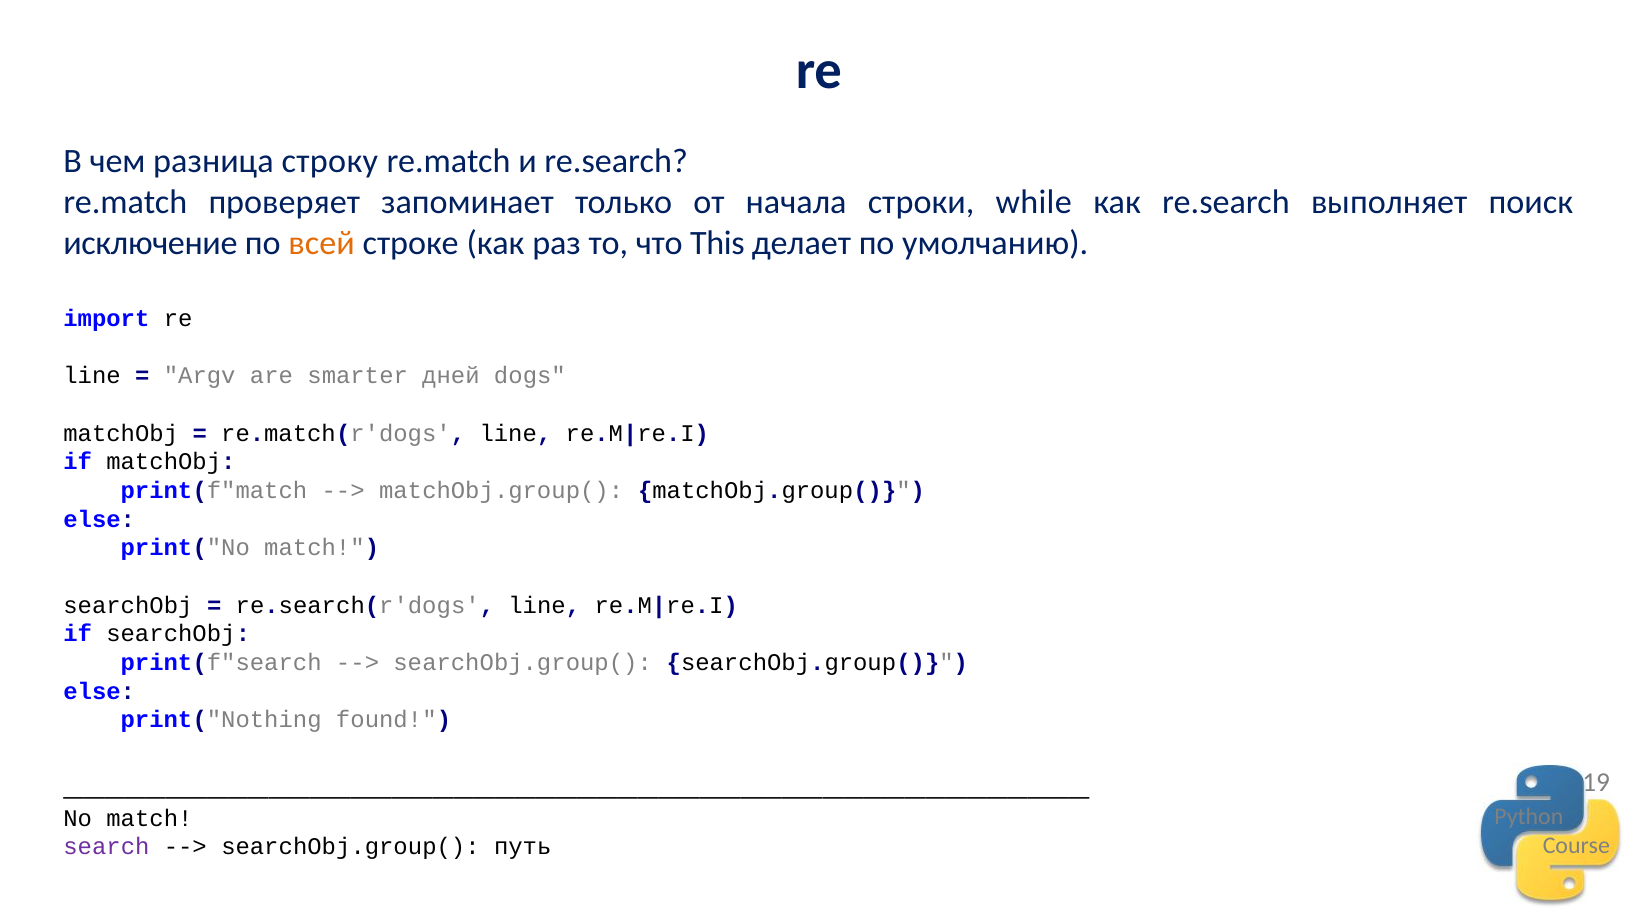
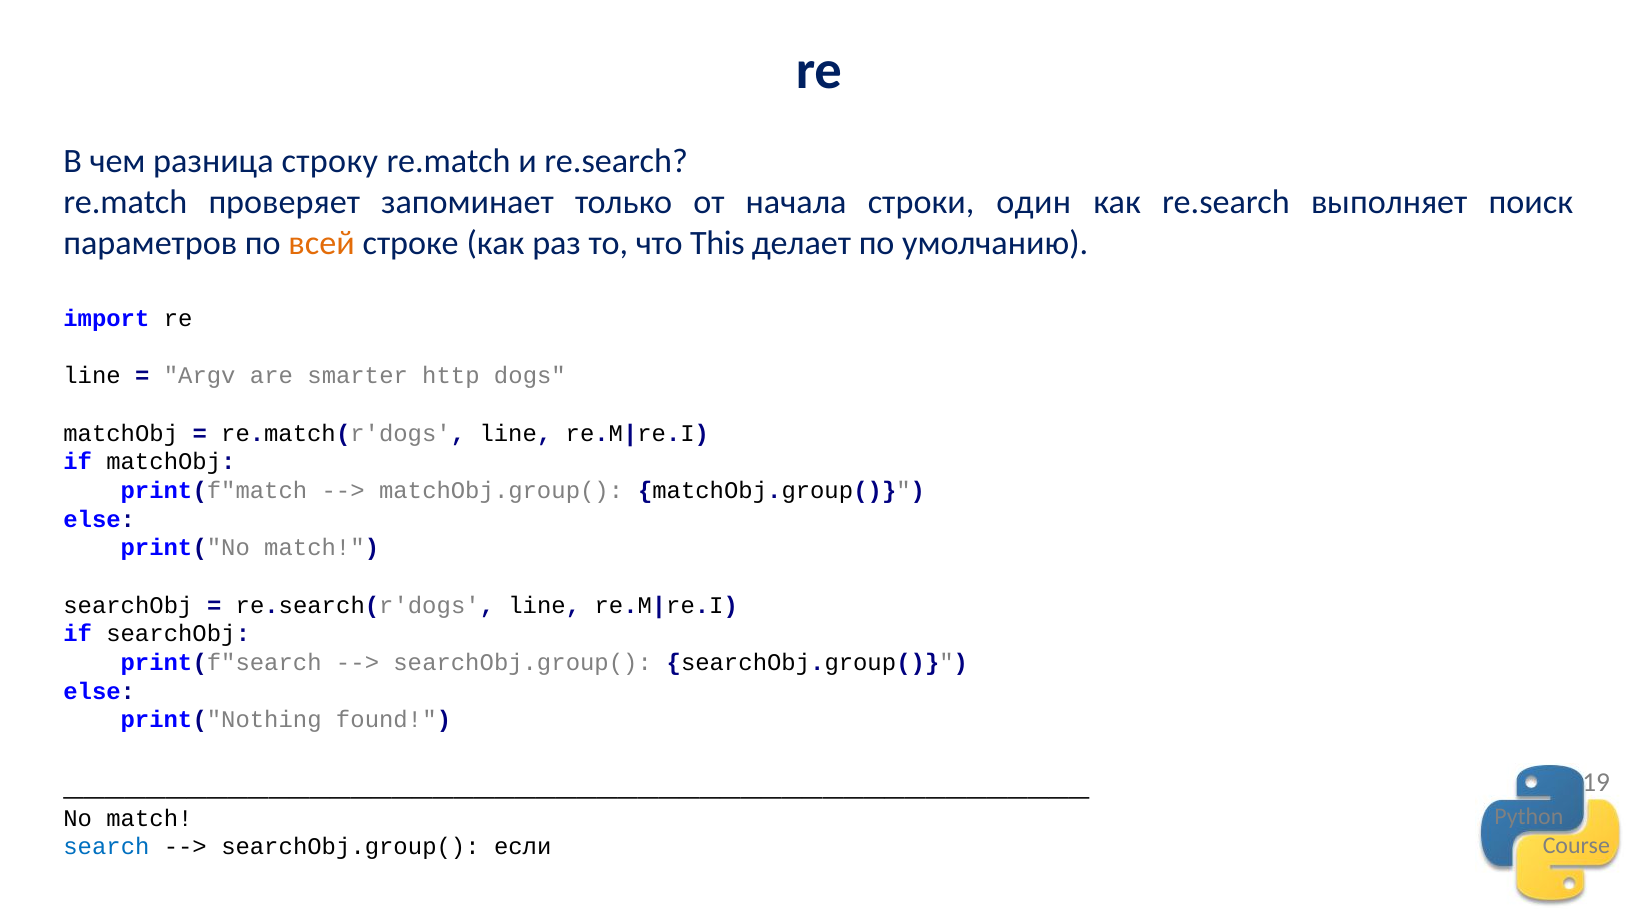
while: while -> один
исключение: исключение -> параметров
дней: дней -> http
search colour: purple -> blue
путь: путь -> если
